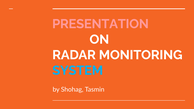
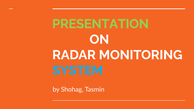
PRESENTATION colour: pink -> light green
